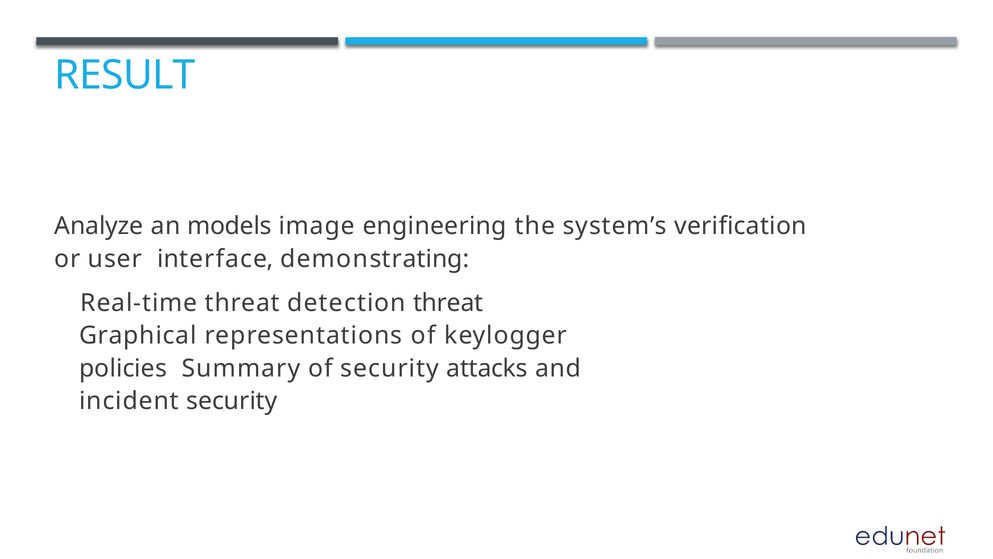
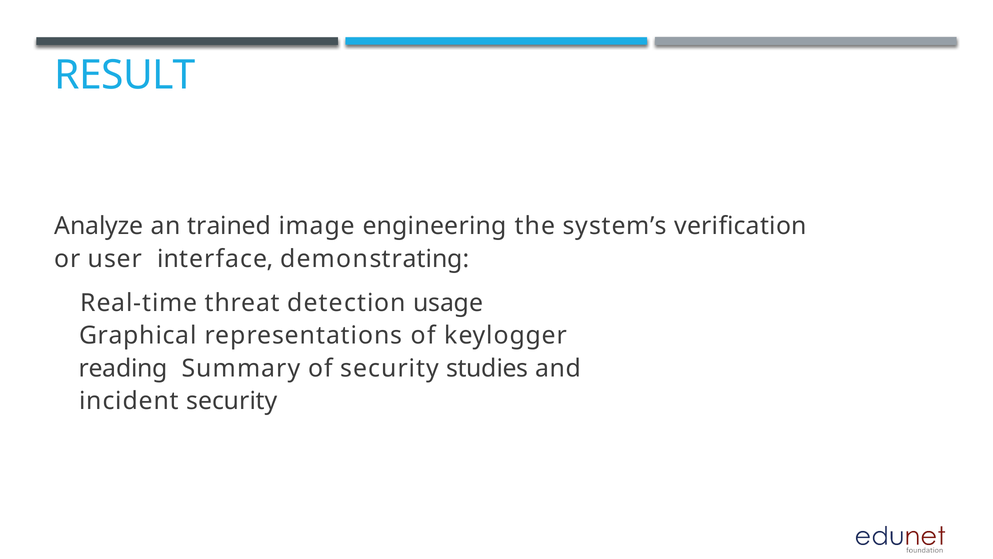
models: models -> trained
detection threat: threat -> usage
policies: policies -> reading
attacks: attacks -> studies
